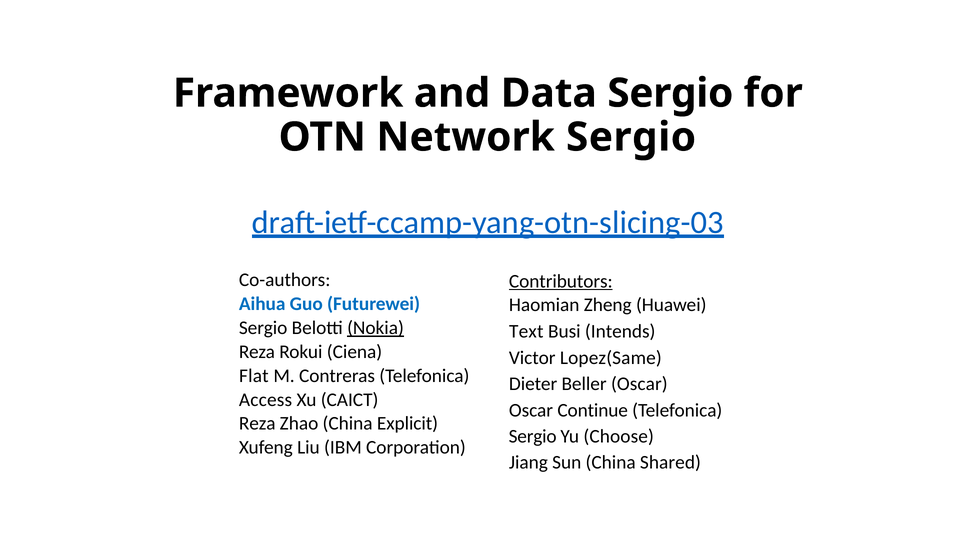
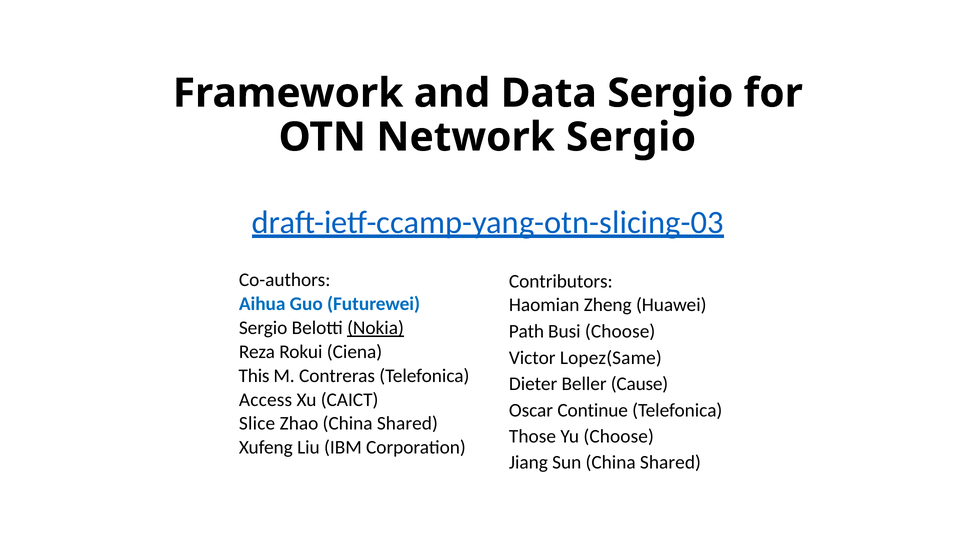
Contributors underline: present -> none
Text: Text -> Path
Busi Intends: Intends -> Choose
Flat: Flat -> This
Beller Oscar: Oscar -> Cause
Reza at (257, 424): Reza -> Slice
Zhao China Explicit: Explicit -> Shared
Sergio at (533, 436): Sergio -> Those
